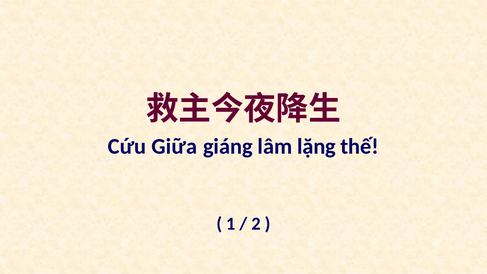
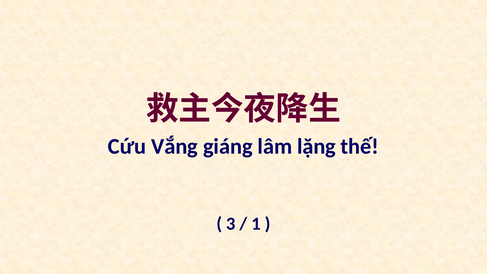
Giữa: Giữa -> Vắng
1: 1 -> 3
2: 2 -> 1
